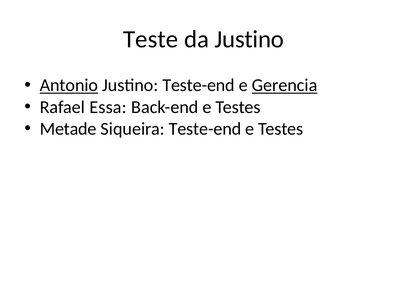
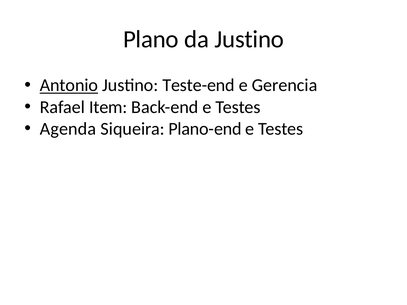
Teste: Teste -> Plano
Gerencia underline: present -> none
Essa: Essa -> Item
Metade: Metade -> Agenda
Siqueira Teste-end: Teste-end -> Plano-end
